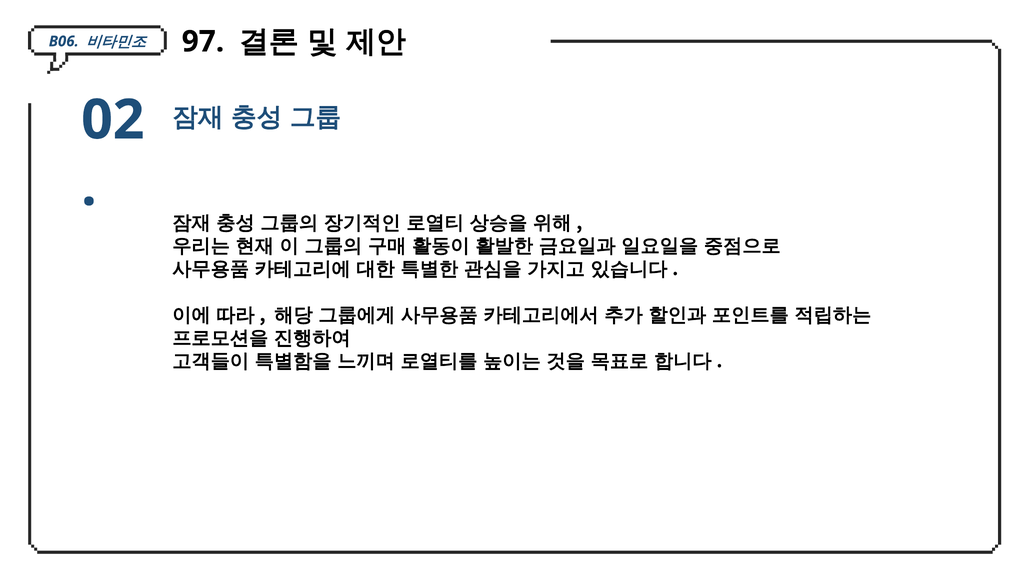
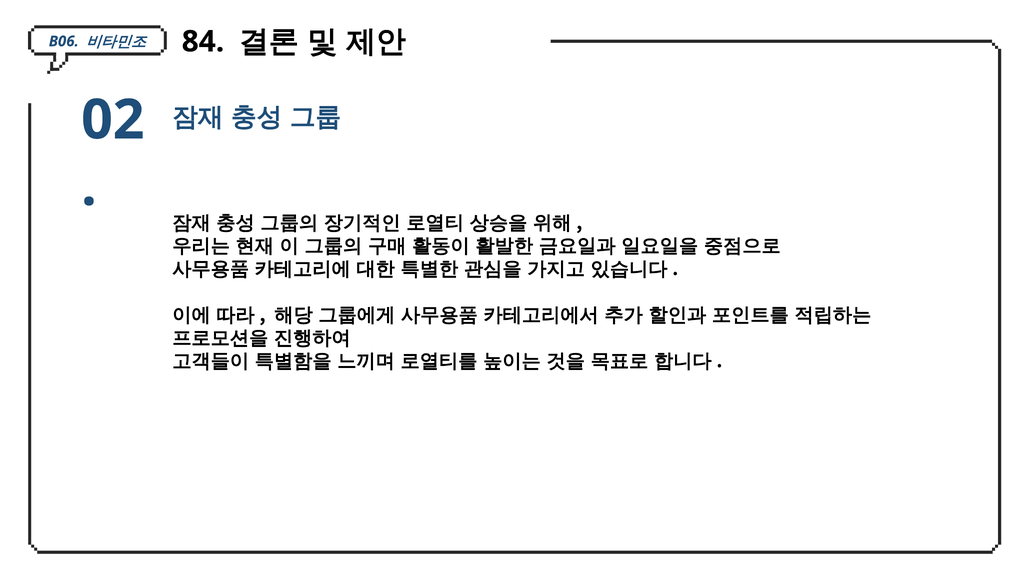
97: 97 -> 84
